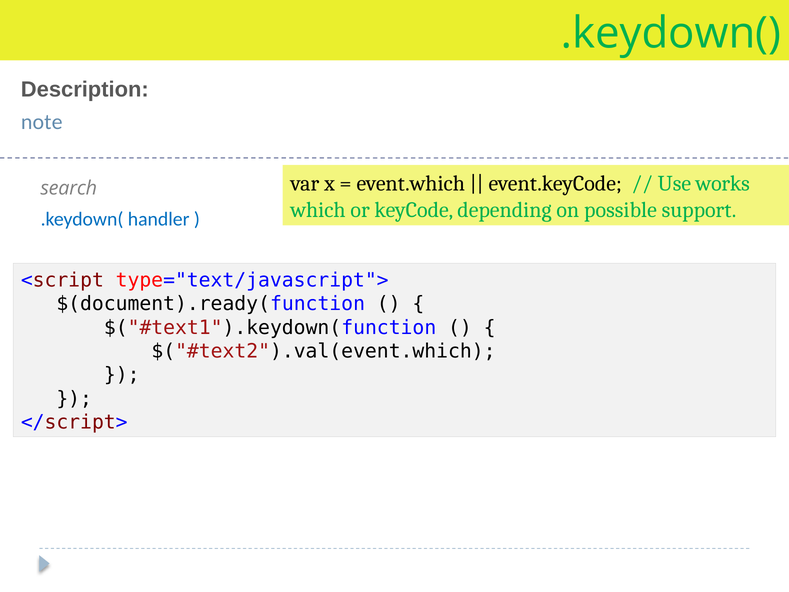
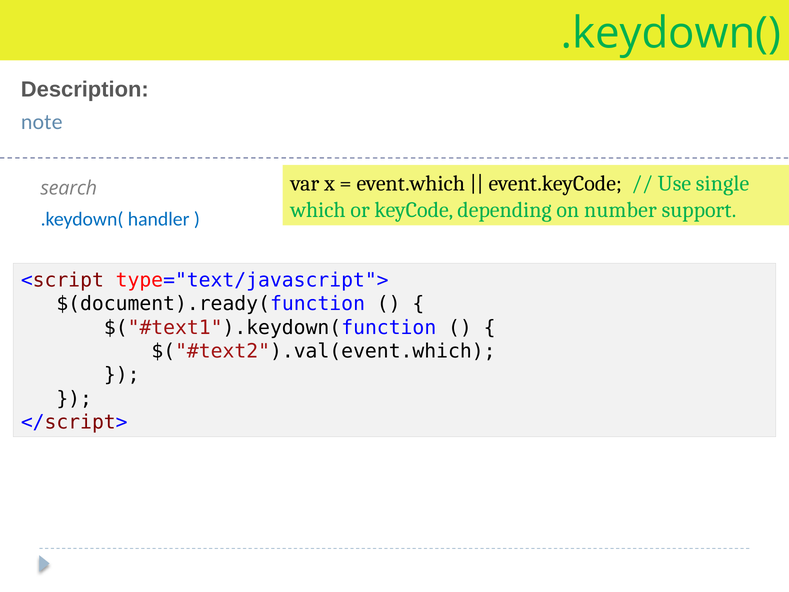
works: works -> single
possible: possible -> number
